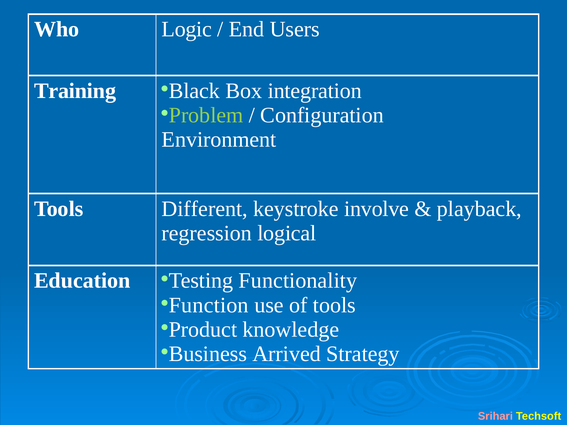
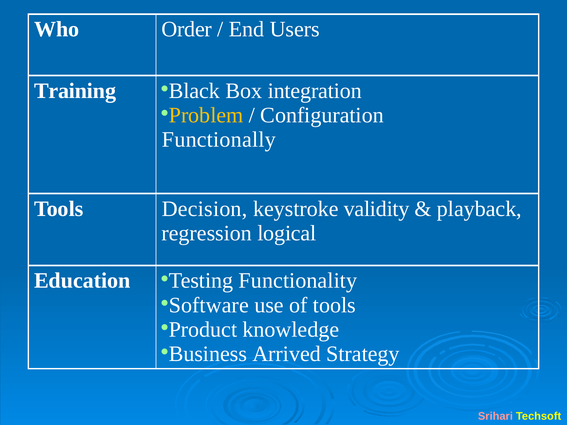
Logic: Logic -> Order
Problem colour: light green -> yellow
Environment: Environment -> Functionally
Different: Different -> Decision
involve: involve -> validity
Function: Function -> Software
